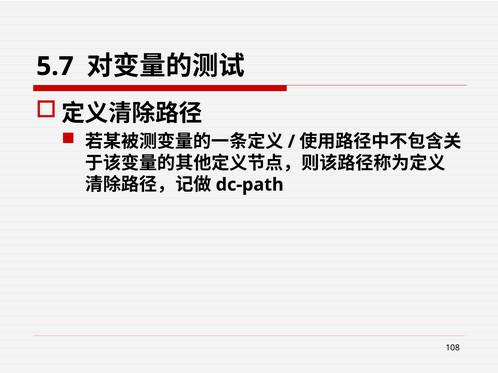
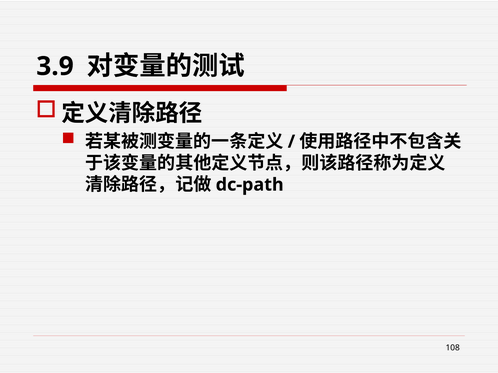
5.7: 5.7 -> 3.9
